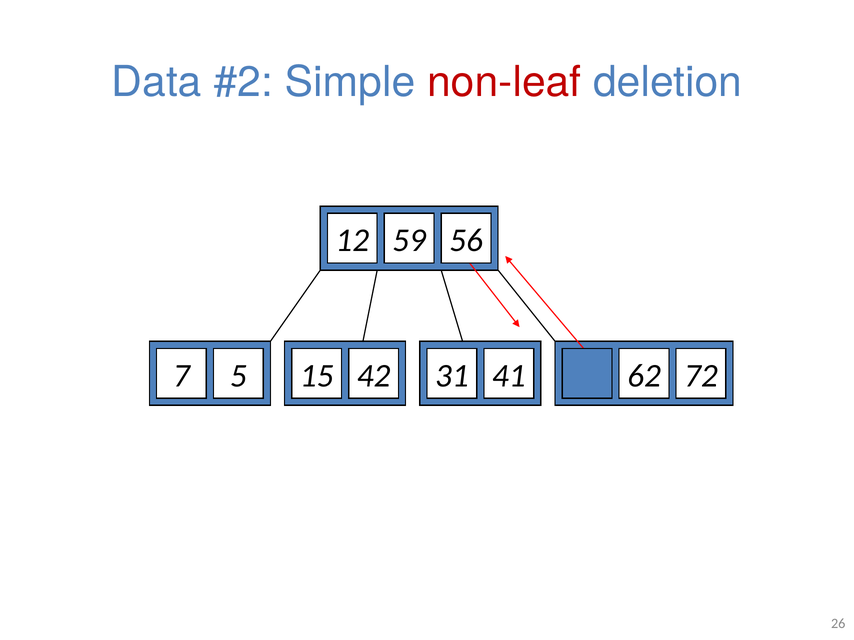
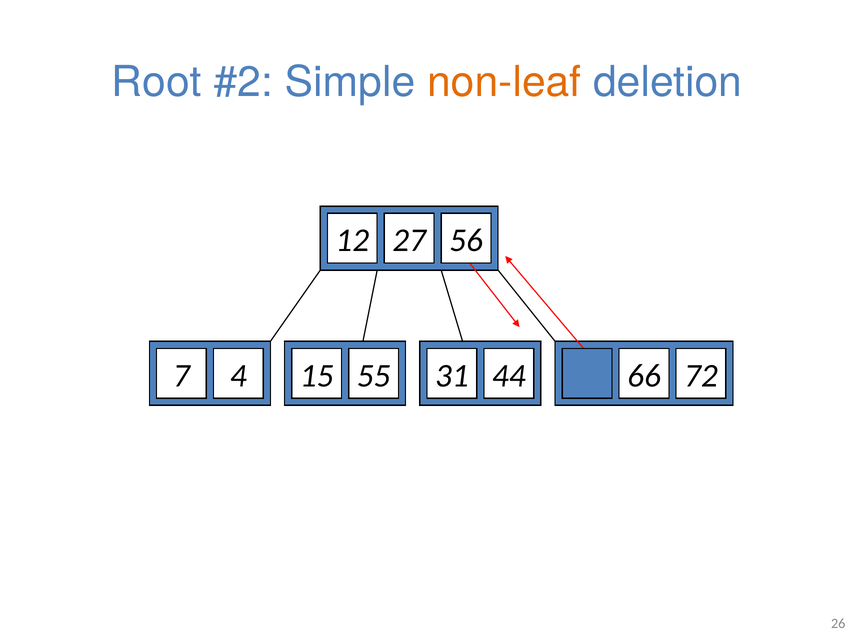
Data: Data -> Root
non-leaf colour: red -> orange
59: 59 -> 27
5: 5 -> 4
42: 42 -> 55
41: 41 -> 44
62: 62 -> 66
